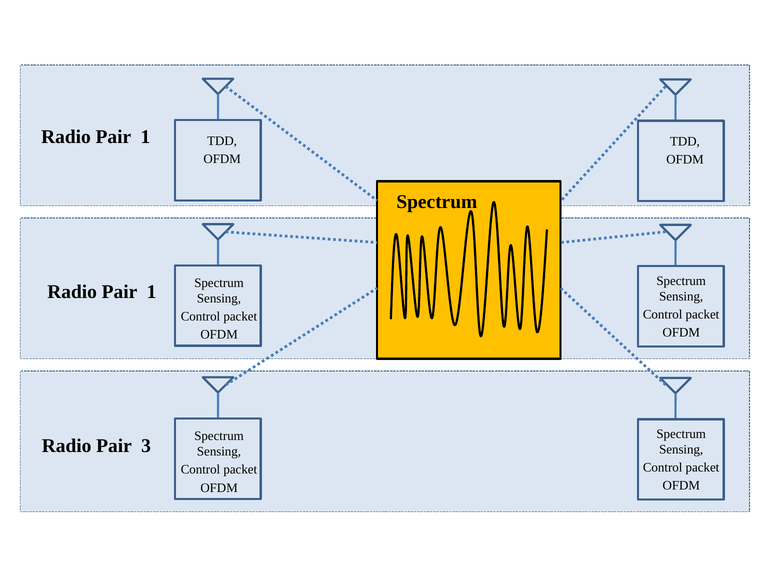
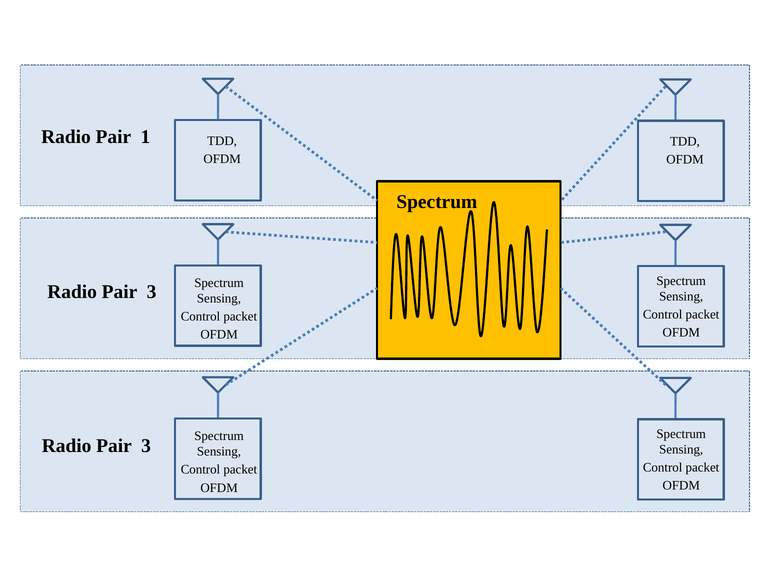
1 at (152, 292): 1 -> 3
